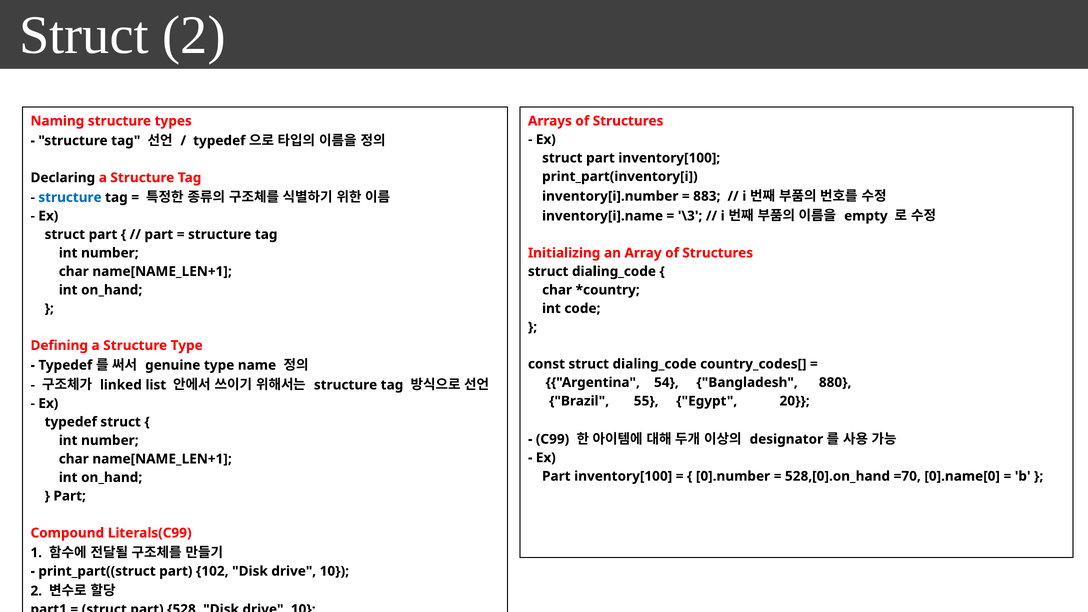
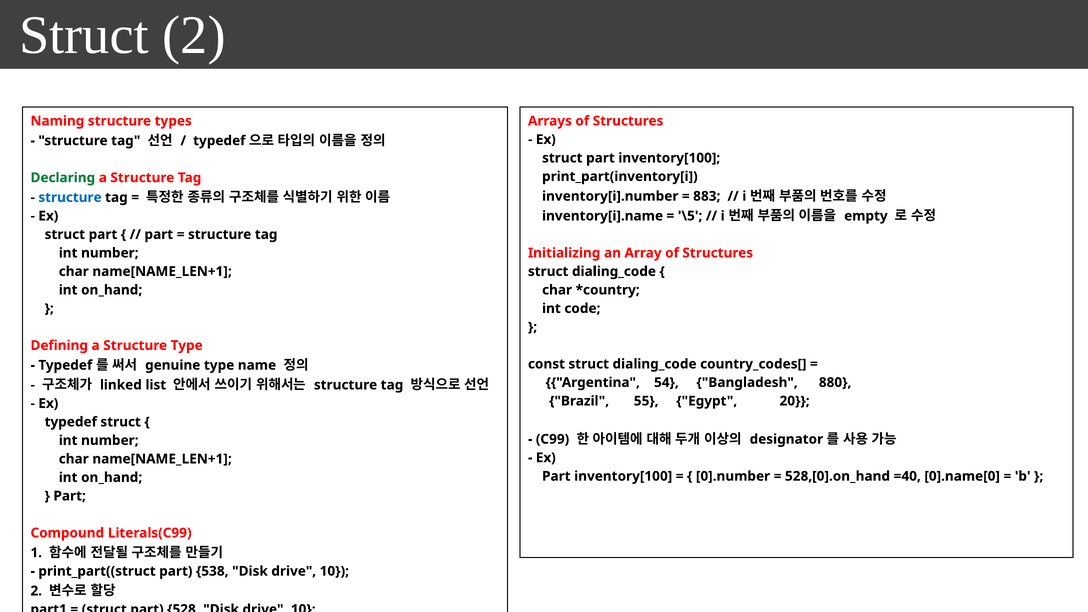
Declaring colour: black -> green
\3: \3 -> \5
=70: =70 -> =40
102: 102 -> 538
